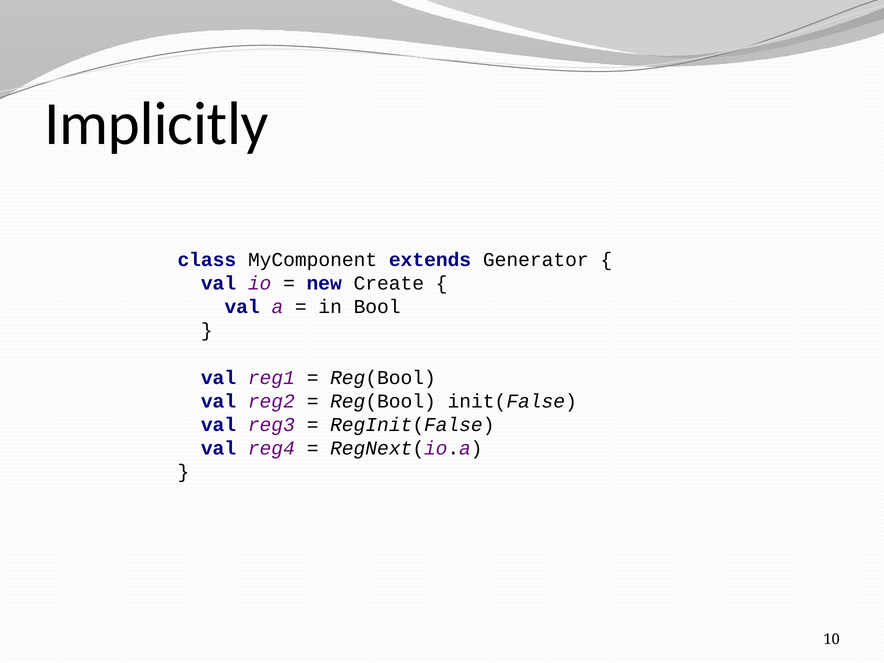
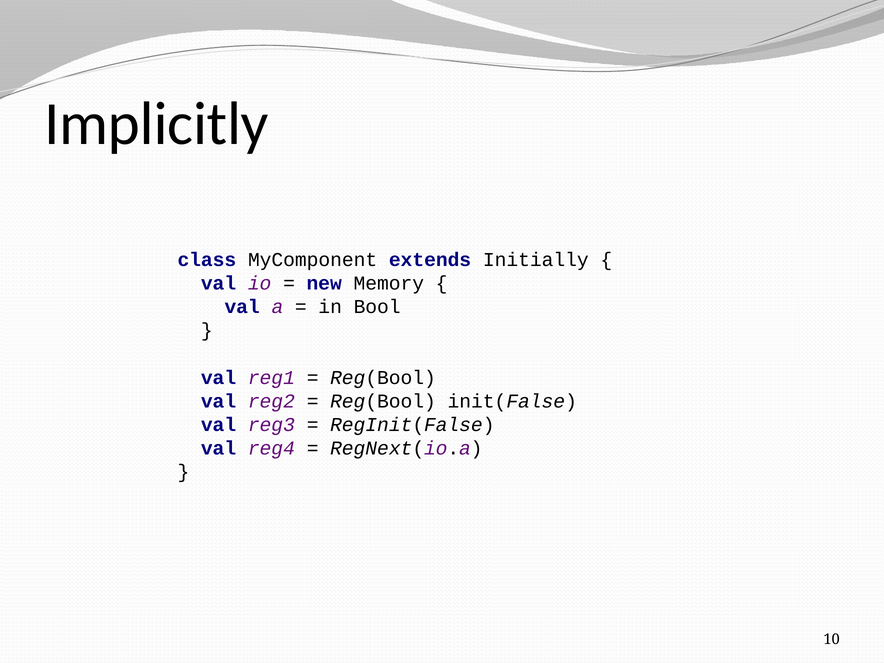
Generator: Generator -> Initially
Create: Create -> Memory
